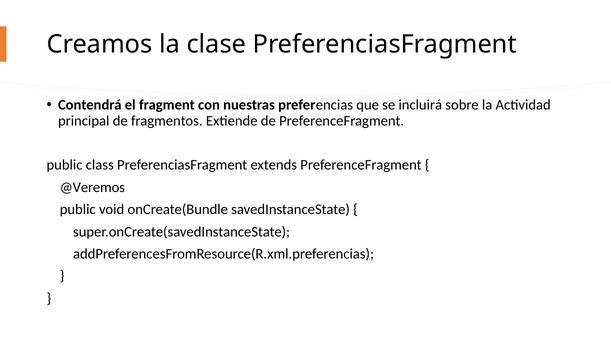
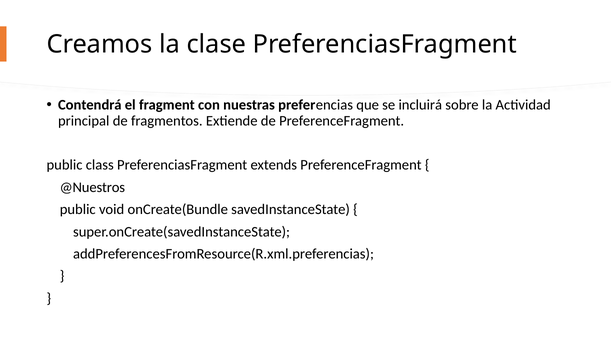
@Veremos: @Veremos -> @Nuestros
